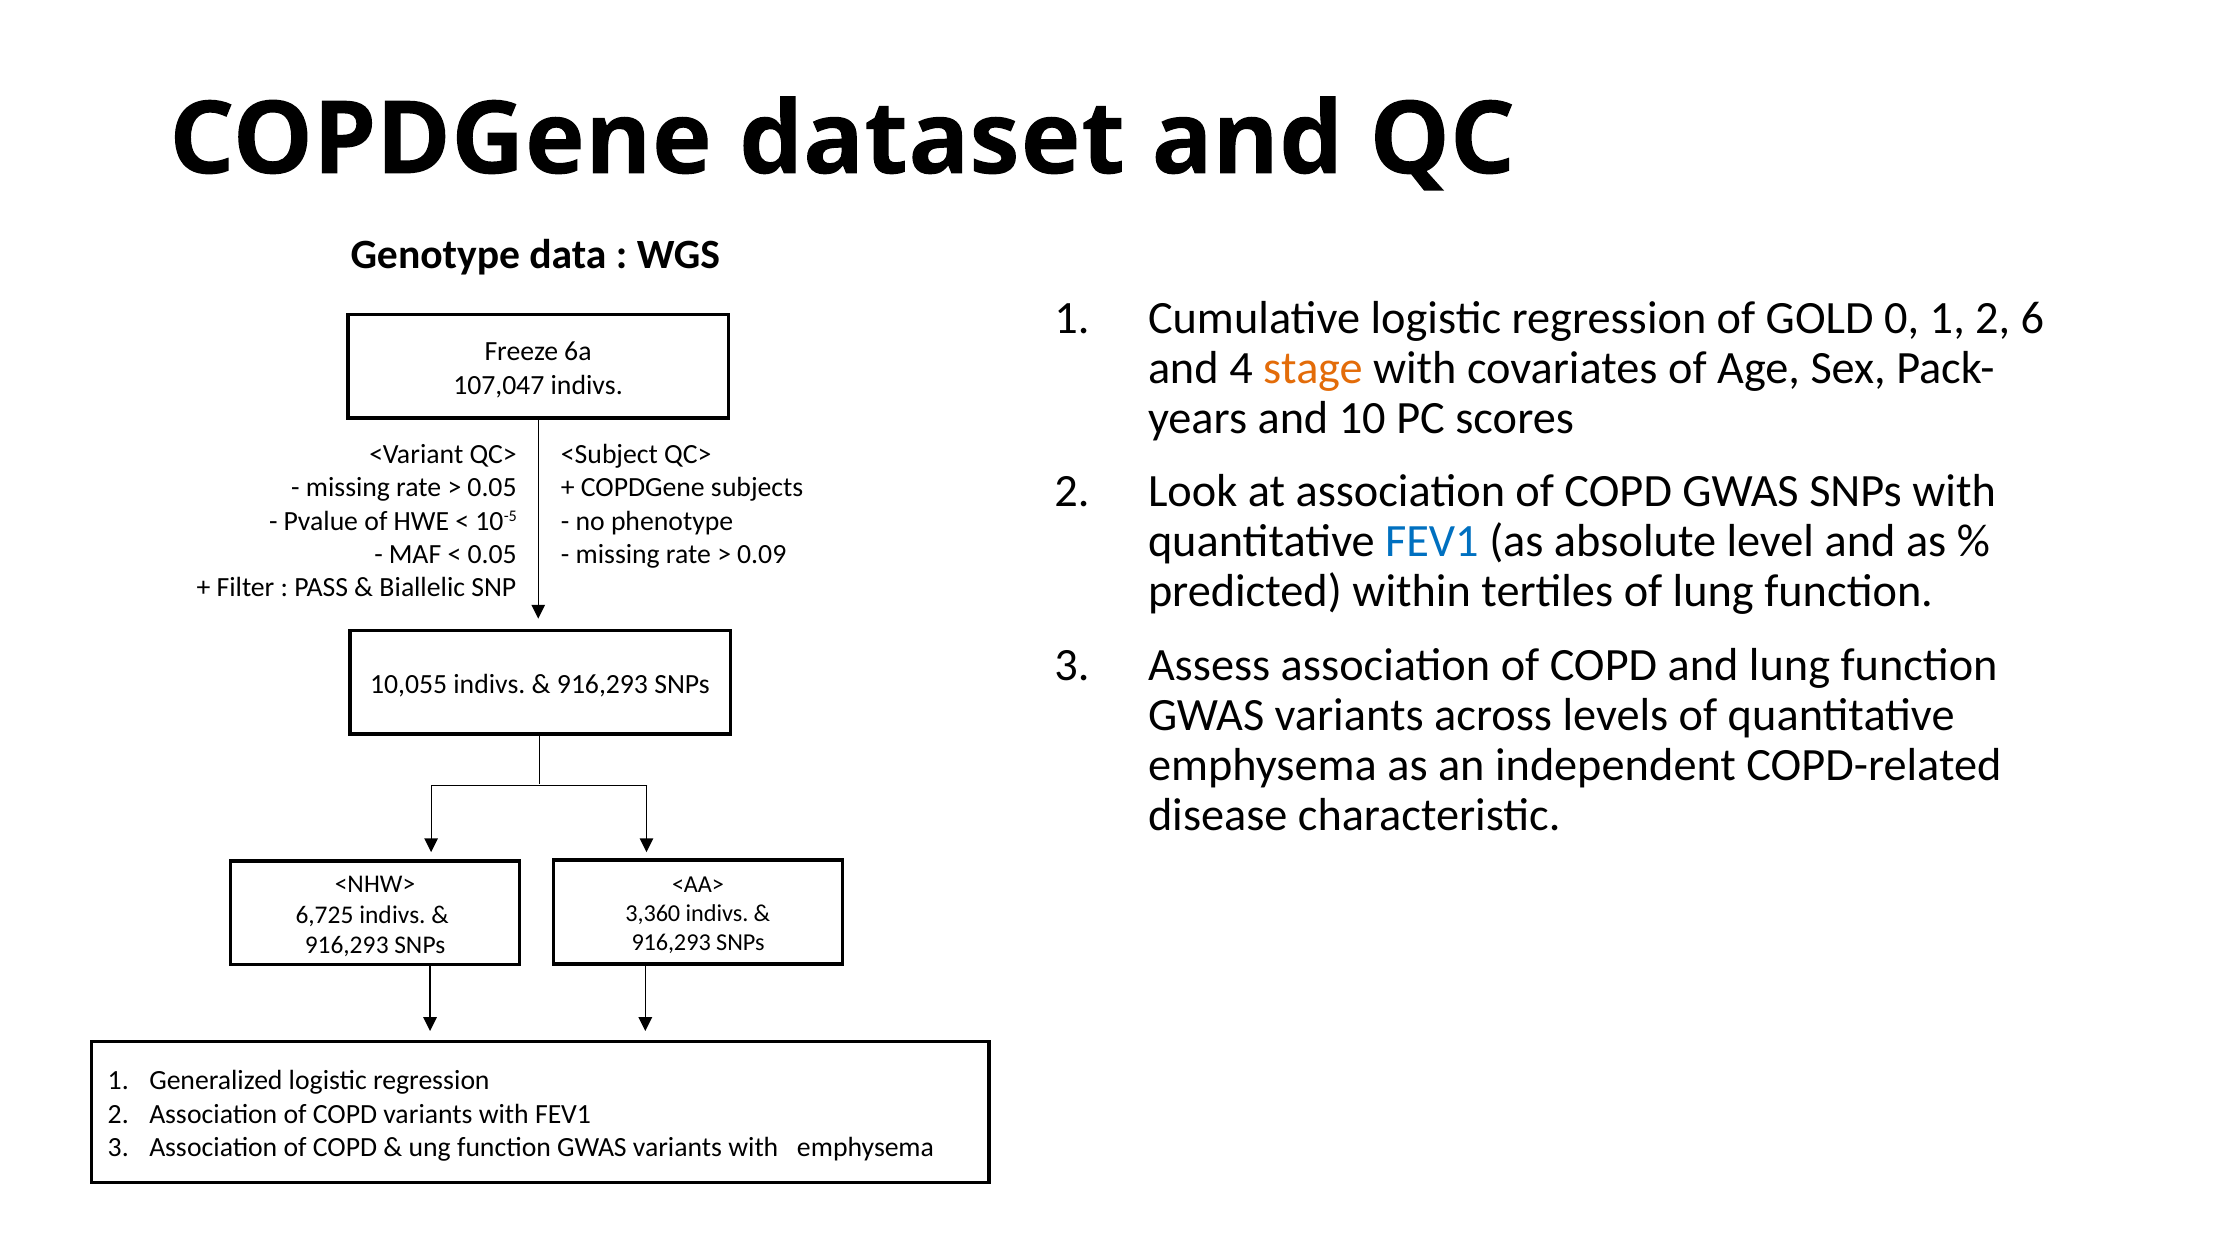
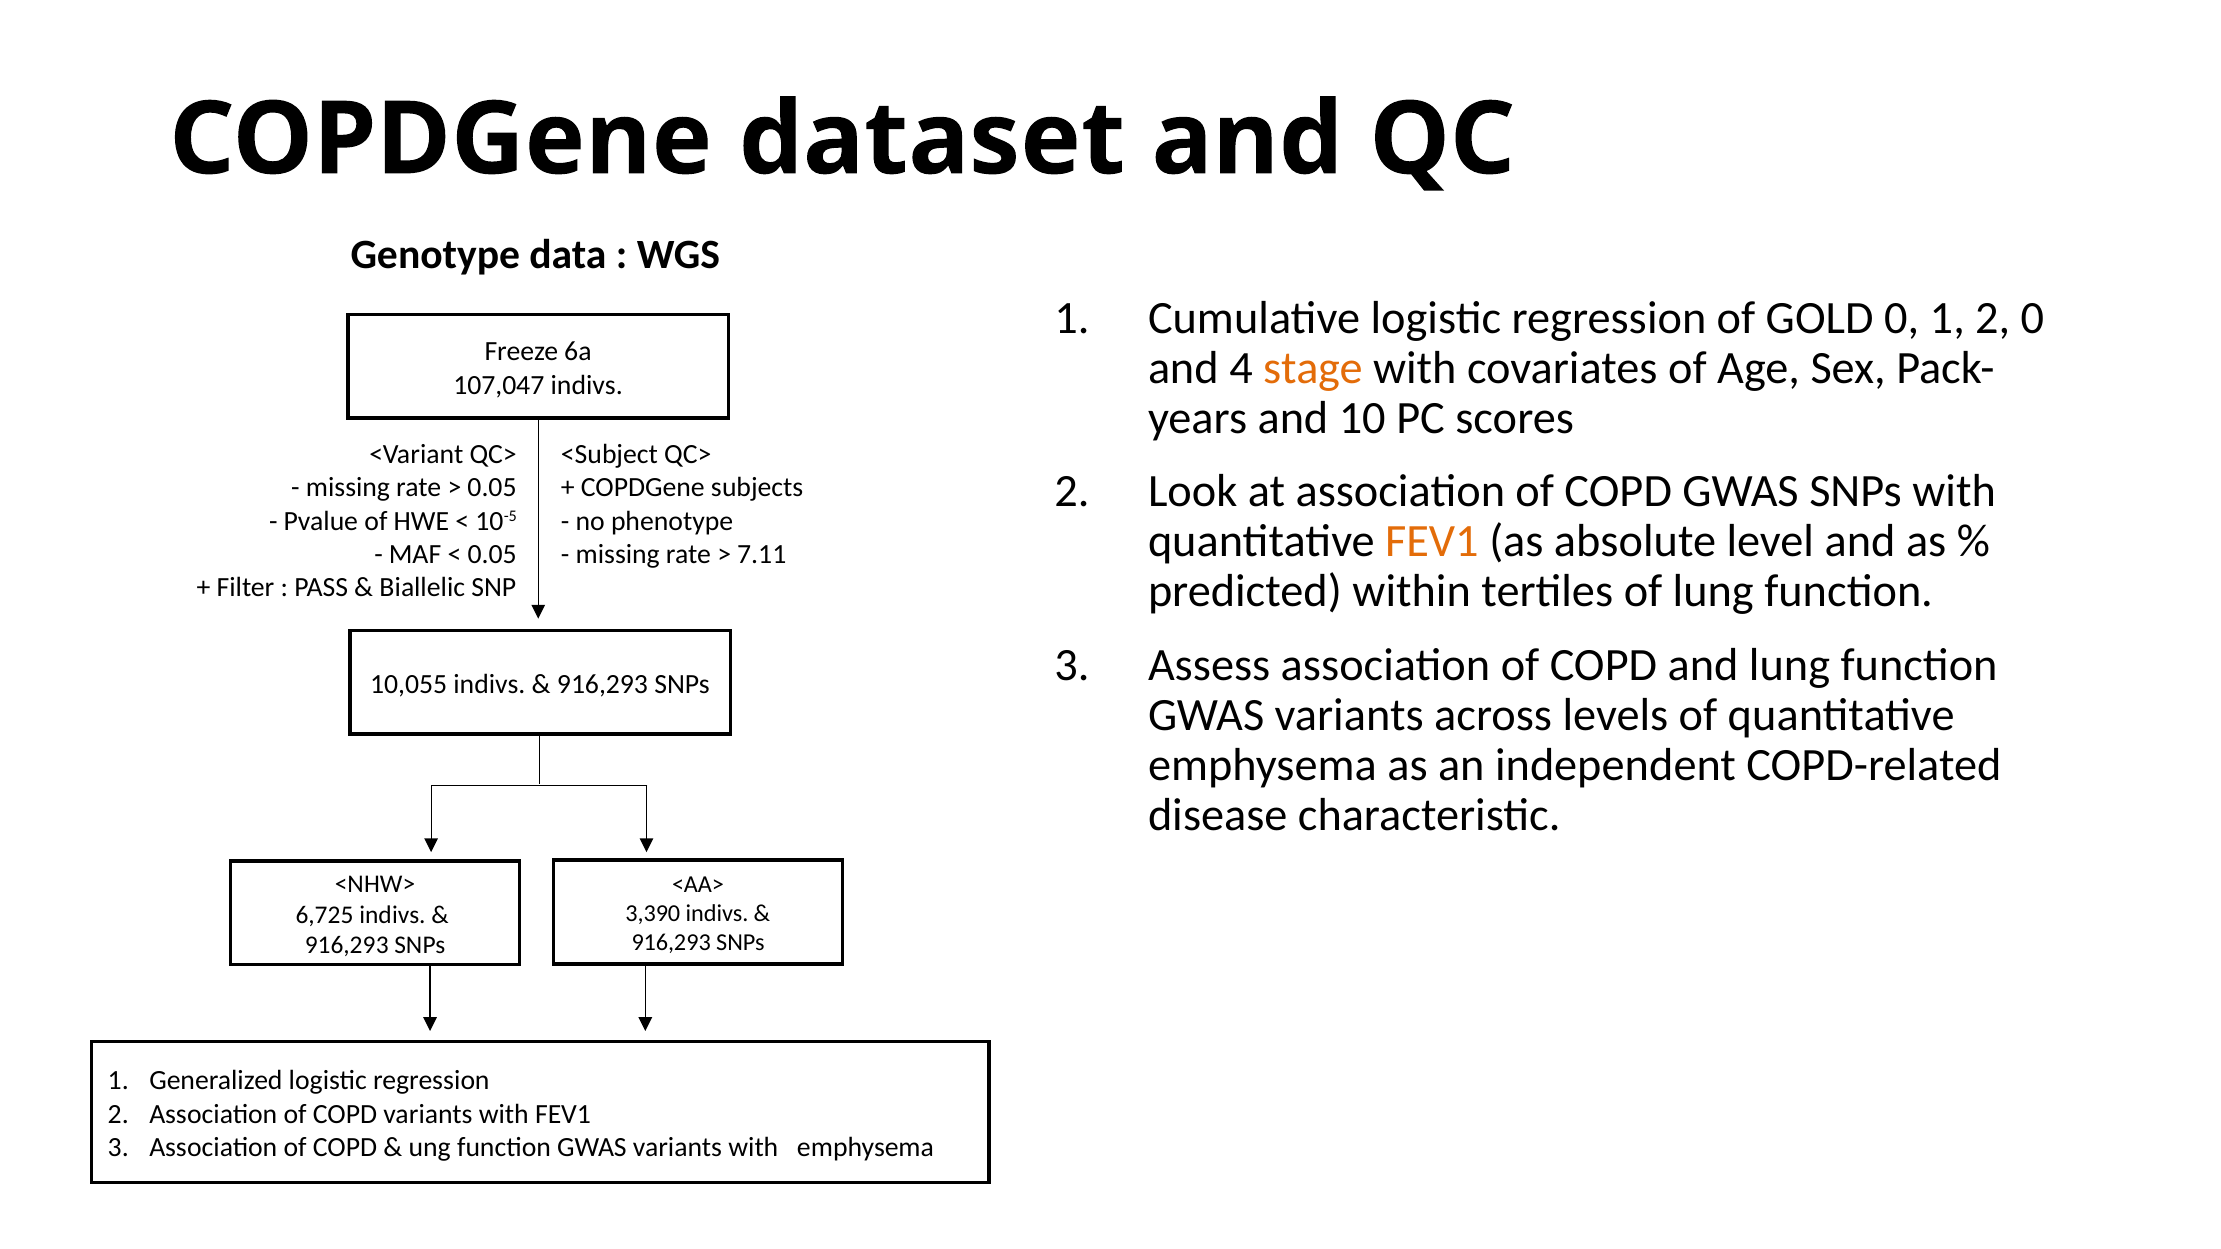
2 6: 6 -> 0
FEV1 at (1432, 542) colour: blue -> orange
0.09: 0.09 -> 7.11
3,360: 3,360 -> 3,390
